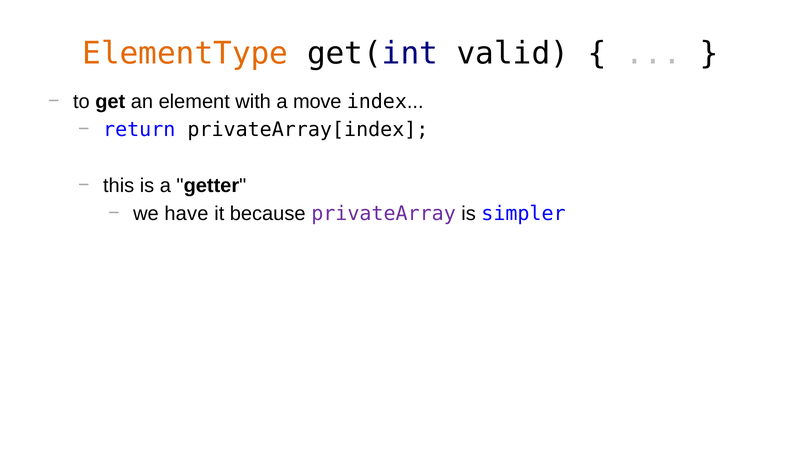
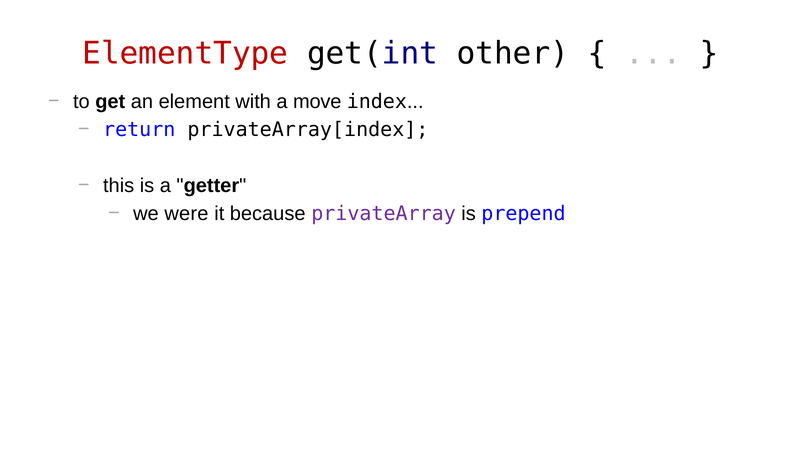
ElementType colour: orange -> red
valid: valid -> other
have: have -> were
simpler: simpler -> prepend
